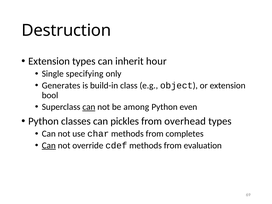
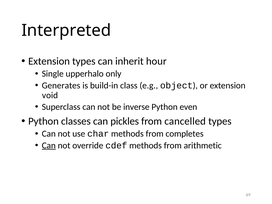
Destruction: Destruction -> Interpreted
specifying: specifying -> upperhalo
bool: bool -> void
can at (89, 107) underline: present -> none
among: among -> inverse
overhead: overhead -> cancelled
evaluation: evaluation -> arithmetic
